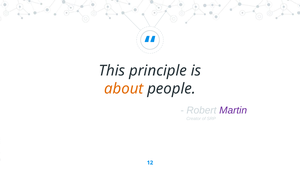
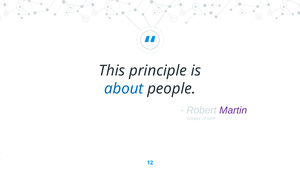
about colour: orange -> blue
